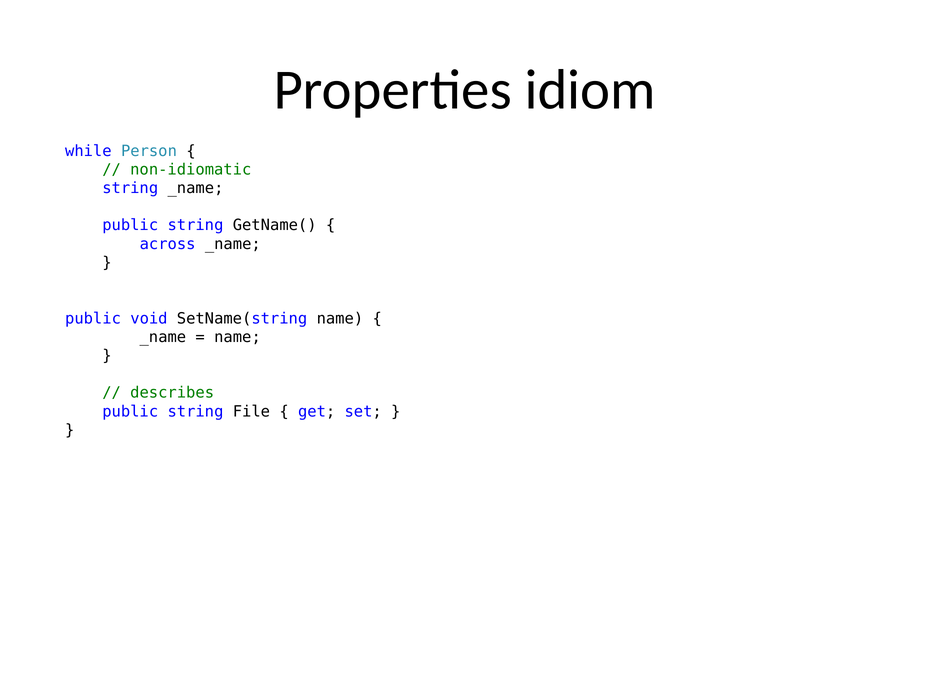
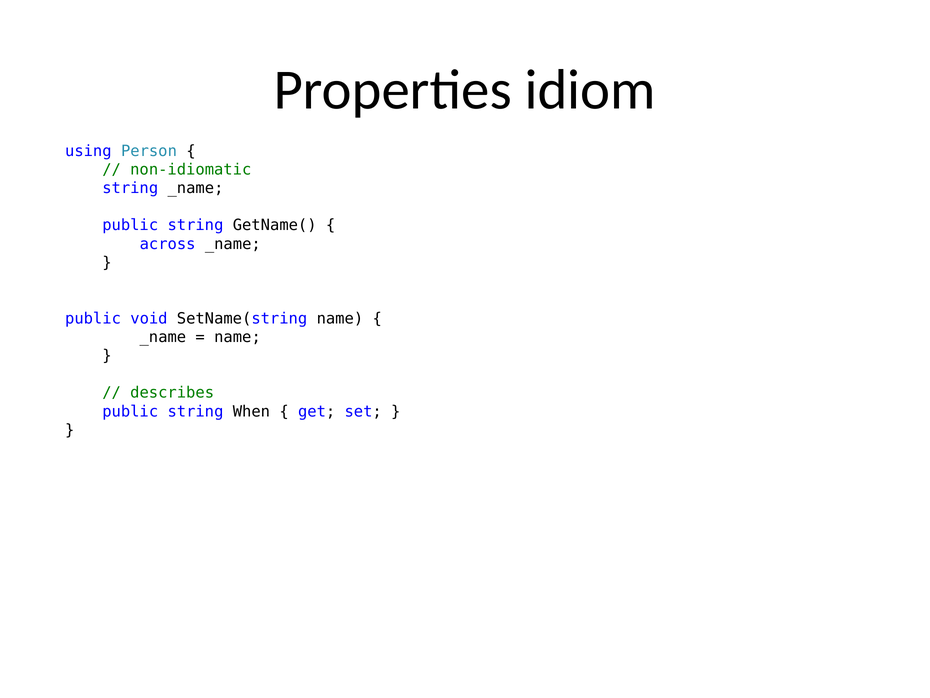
while: while -> using
File: File -> When
